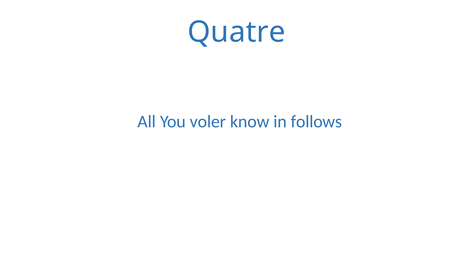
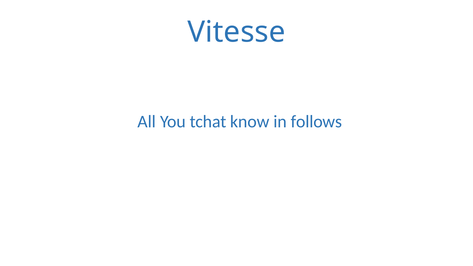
Quatre: Quatre -> Vitesse
voler: voler -> tchat
